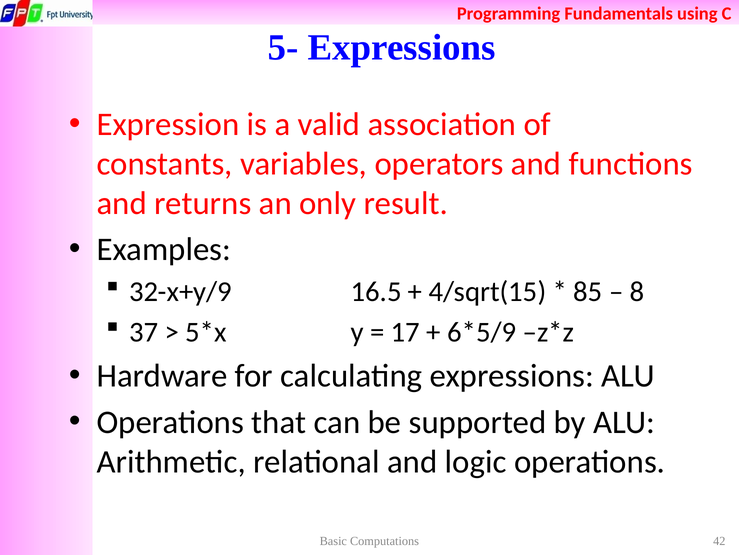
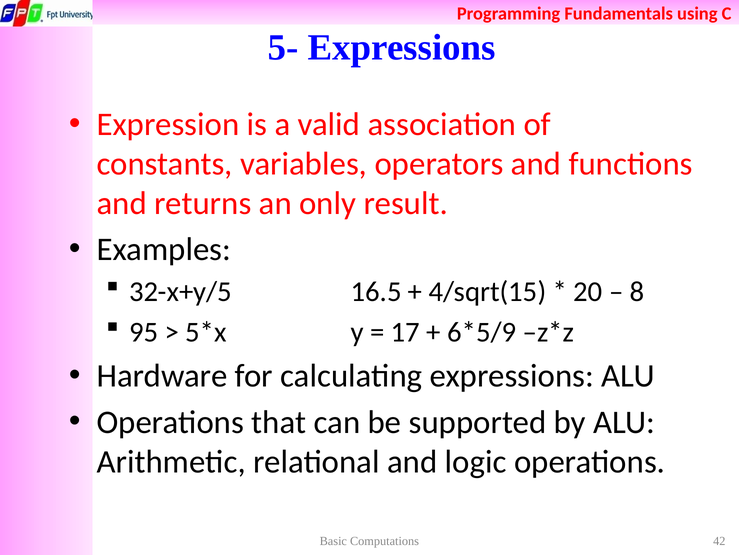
32-x+y/9: 32-x+y/9 -> 32-x+y/5
85: 85 -> 20
37: 37 -> 95
